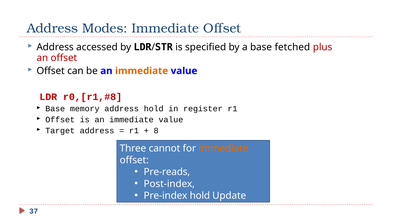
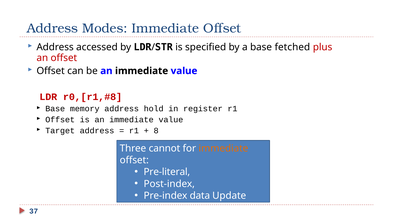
immediate at (142, 71) colour: orange -> black
Pre-reads: Pre-reads -> Pre-literal
Pre-index hold: hold -> data
